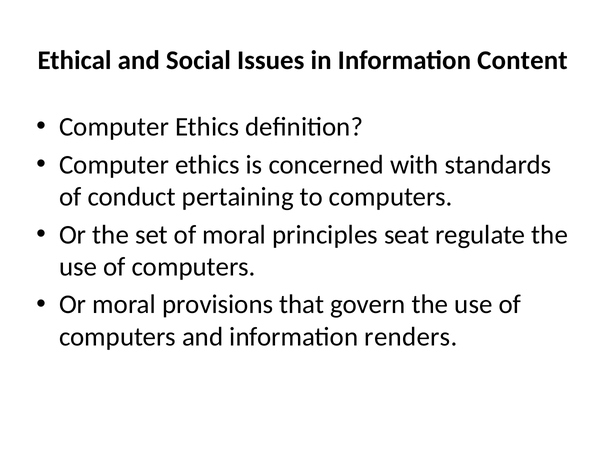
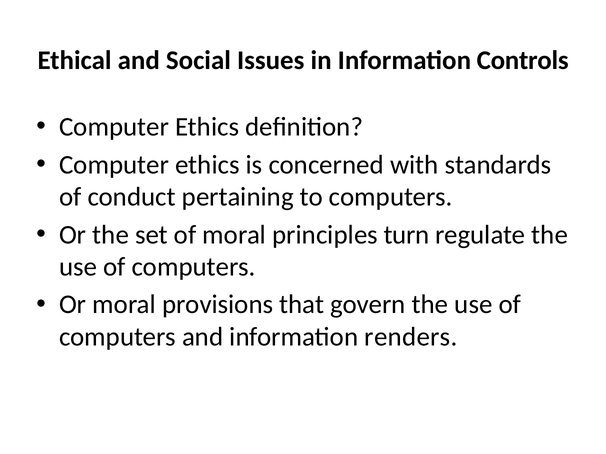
Content: Content -> Controls
seat: seat -> turn
